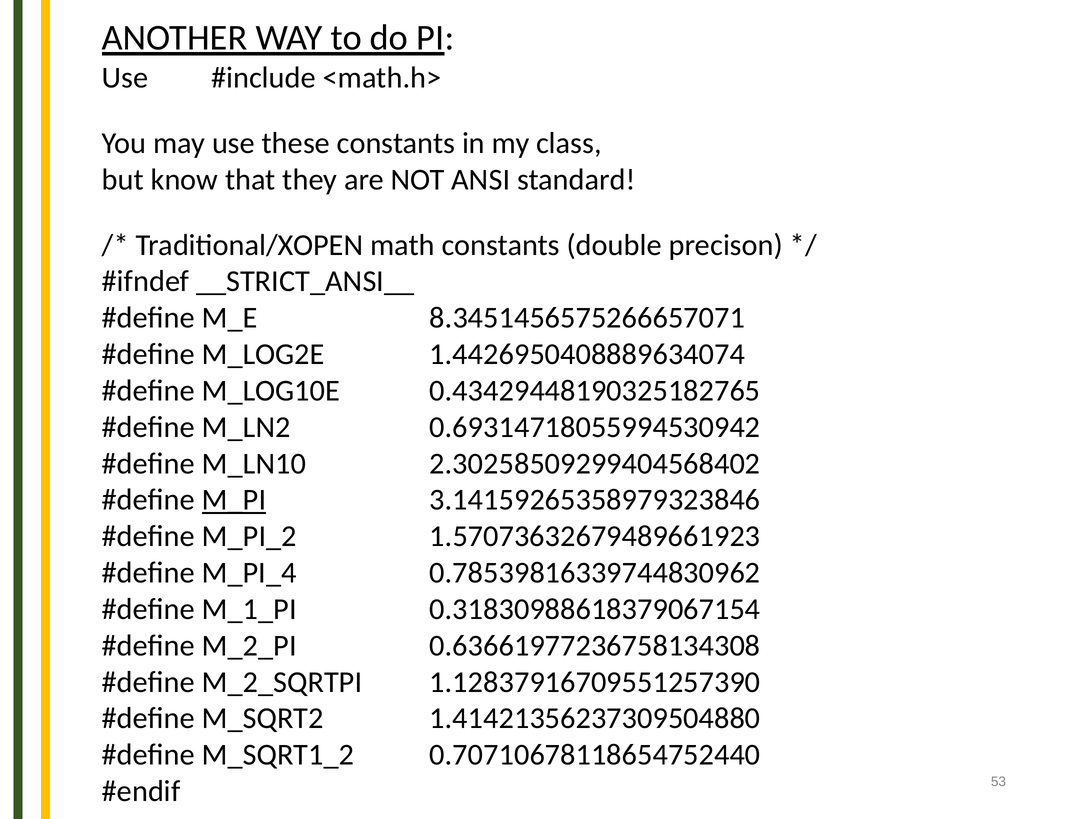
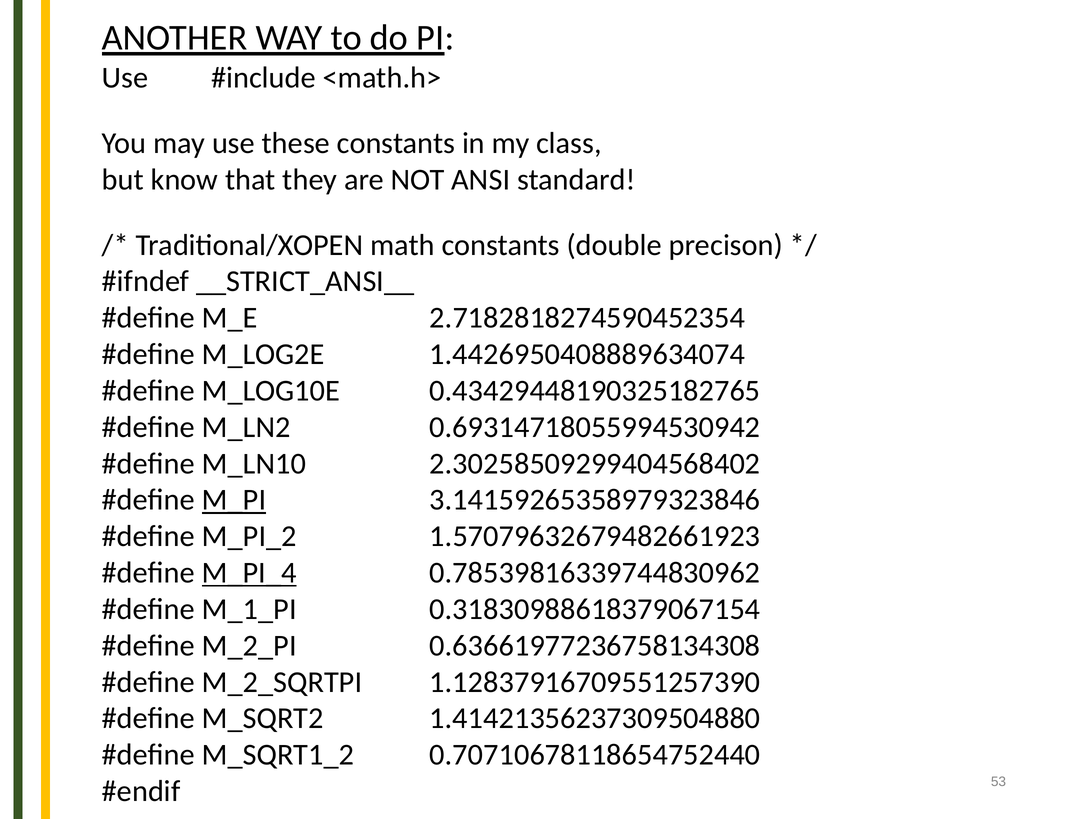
8.3451456575266657071: 8.3451456575266657071 -> 2.7182818274590452354
1.57073632679489661923: 1.57073632679489661923 -> 1.57079632679482661923
M_PI_4 underline: none -> present
